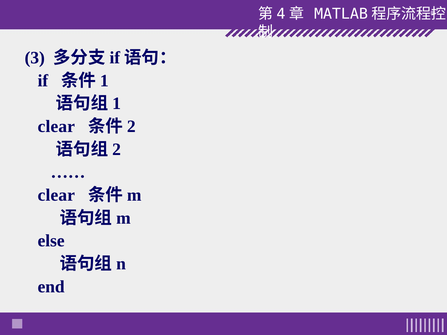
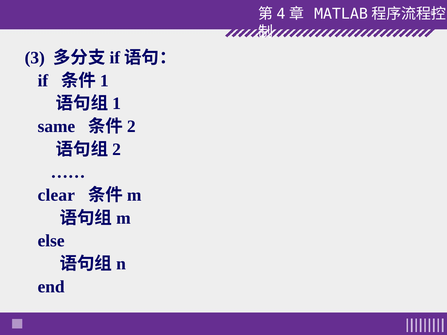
clear at (56, 127): clear -> same
